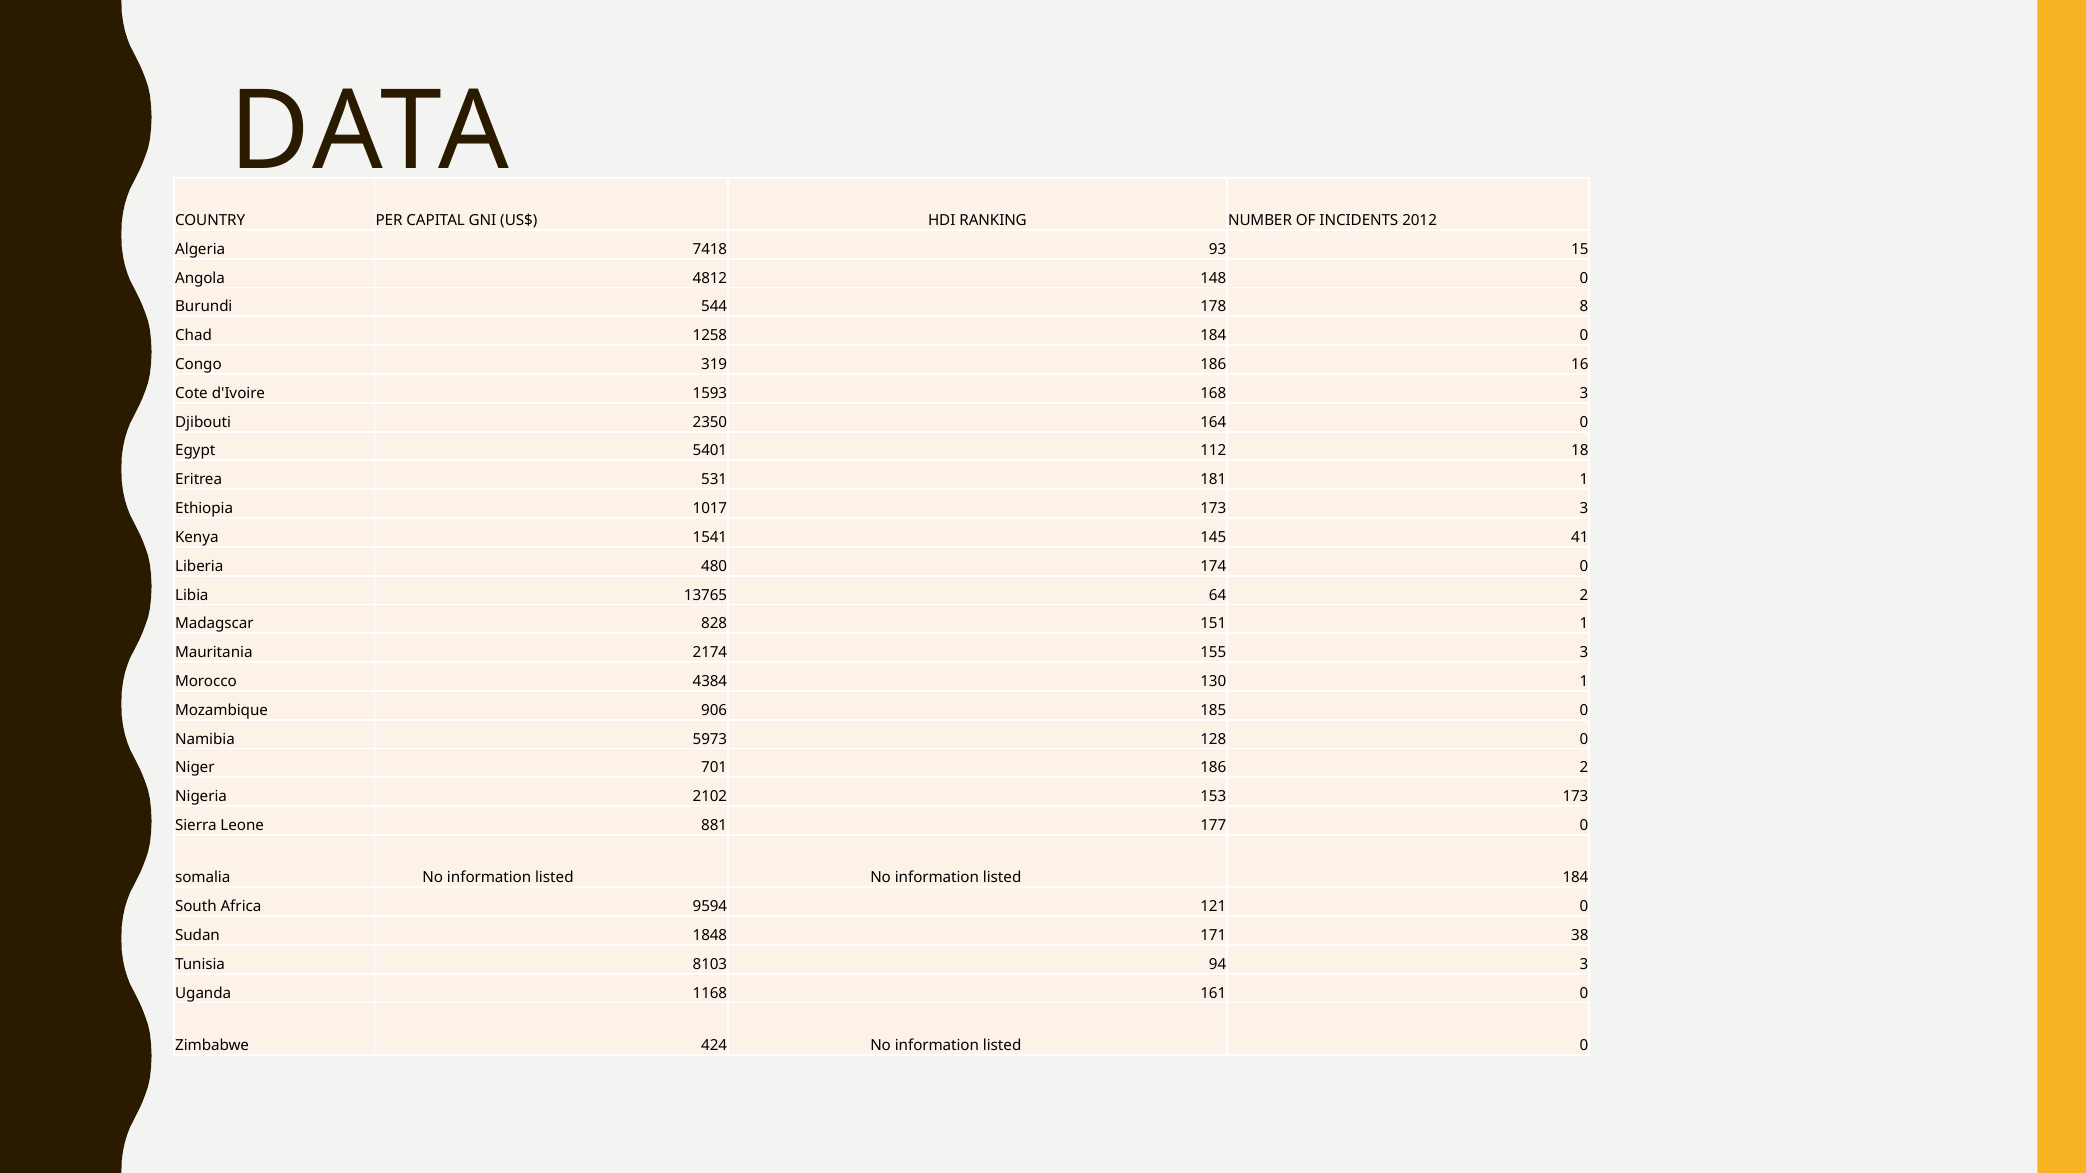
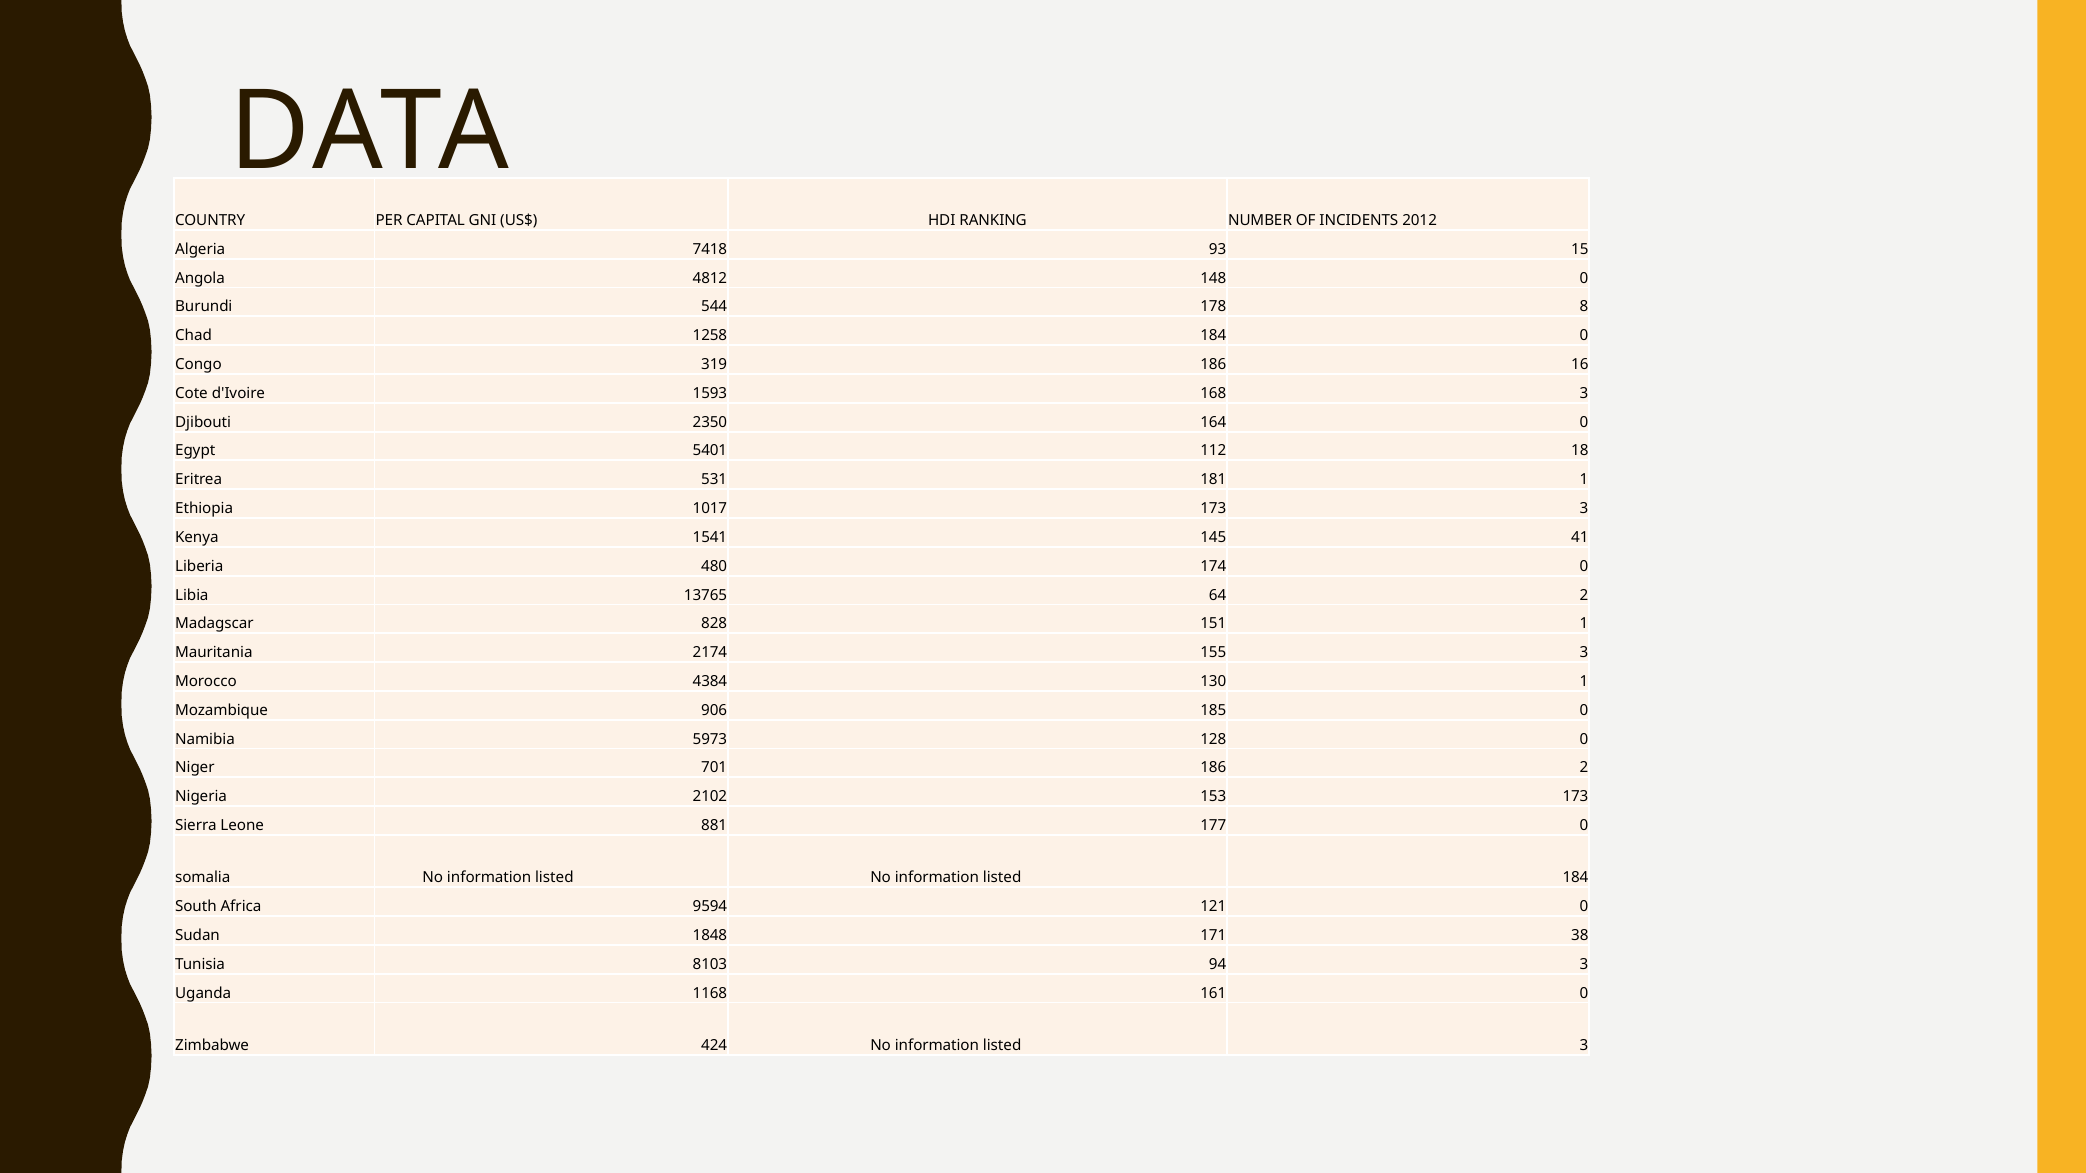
listed 0: 0 -> 3
